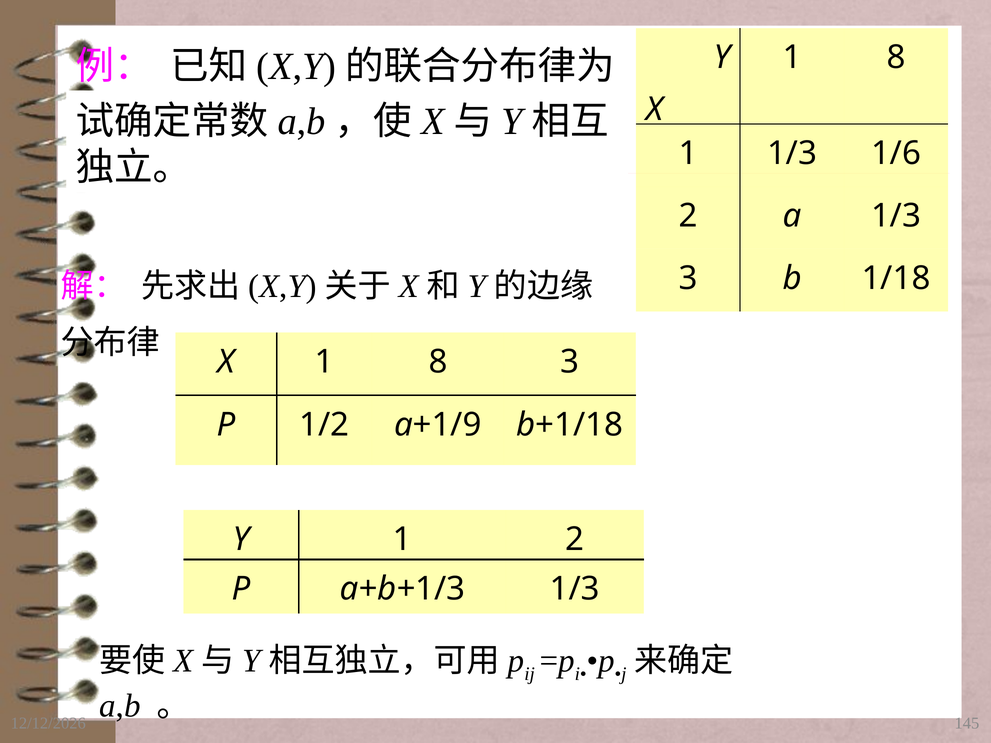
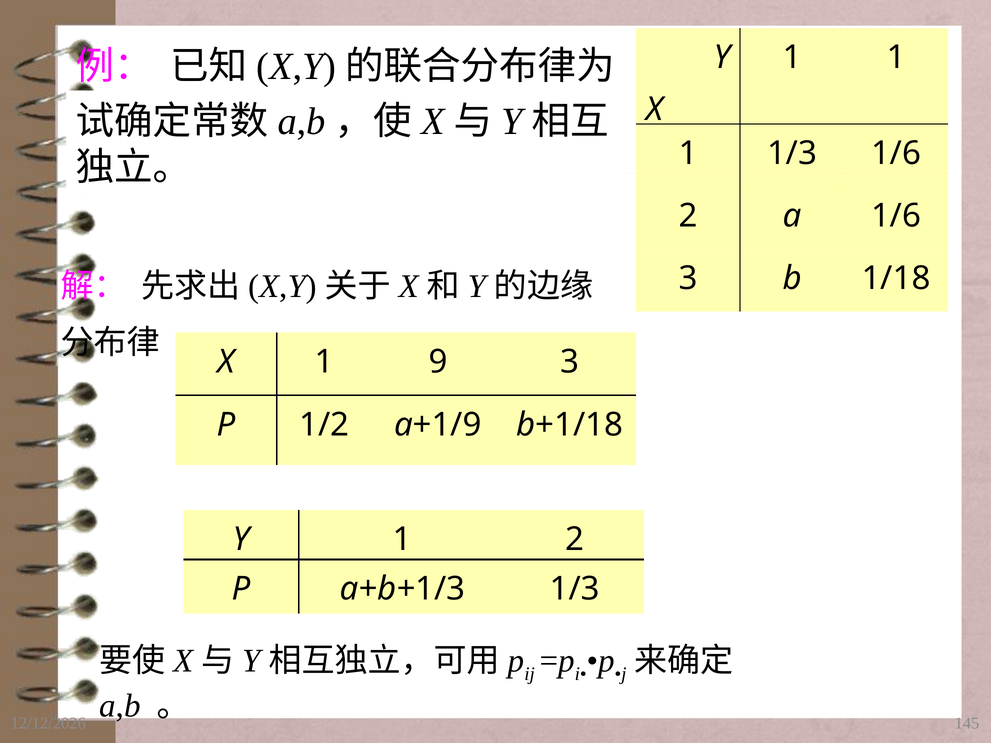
8 at (896, 58): 8 -> 1
a 1/3: 1/3 -> 1/6
8 at (438, 362): 8 -> 9
